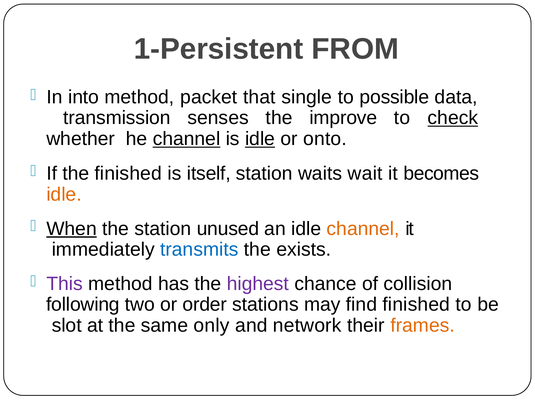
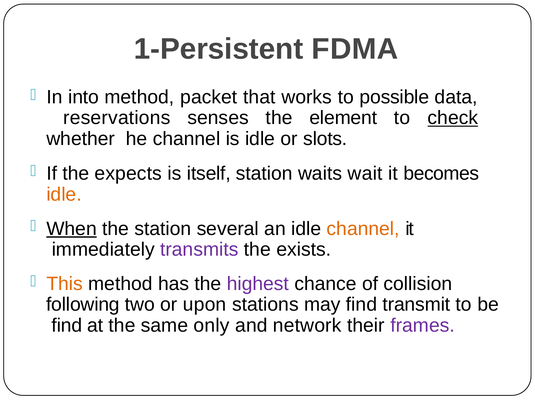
FROM: FROM -> FDMA
single: single -> works
transmission: transmission -> reservations
improve: improve -> element
channel at (187, 139) underline: present -> none
idle at (260, 139) underline: present -> none
onto: onto -> slots
the finished: finished -> expects
unused: unused -> several
transmits colour: blue -> purple
This colour: purple -> orange
order: order -> upon
find finished: finished -> transmit
slot at (67, 326): slot -> find
frames colour: orange -> purple
